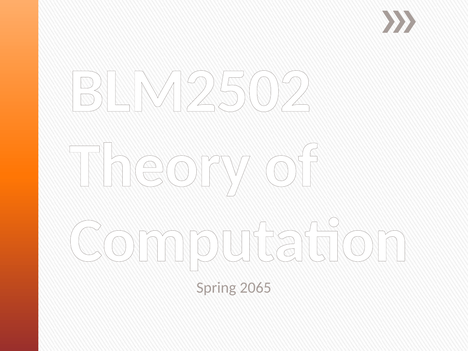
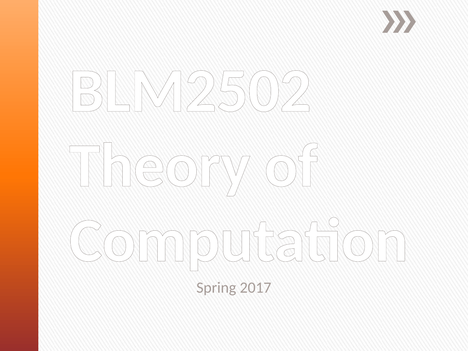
2065: 2065 -> 2017
